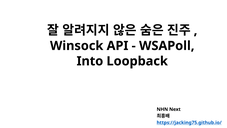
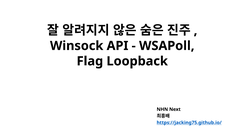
Into: Into -> Flag
